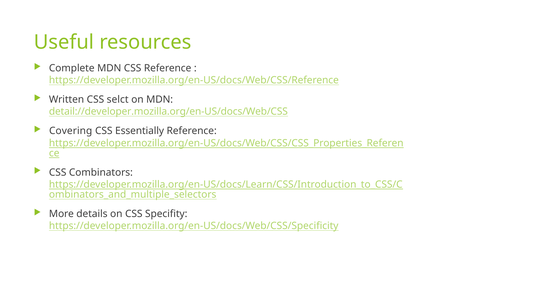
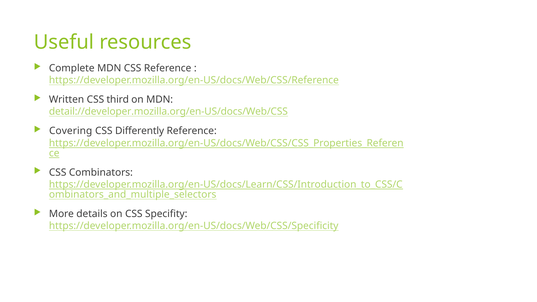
selct: selct -> third
Essentially: Essentially -> Differently
